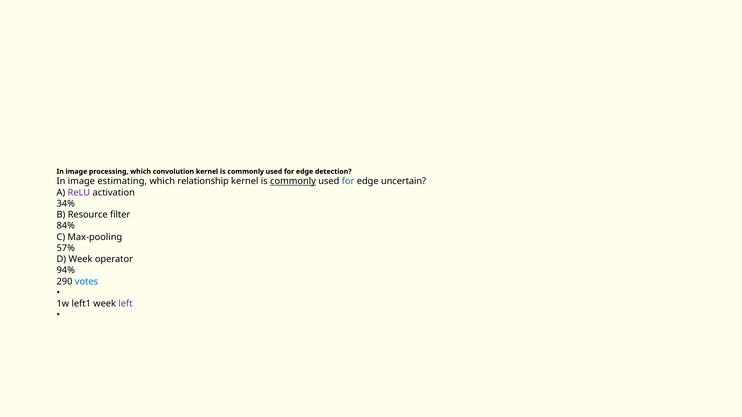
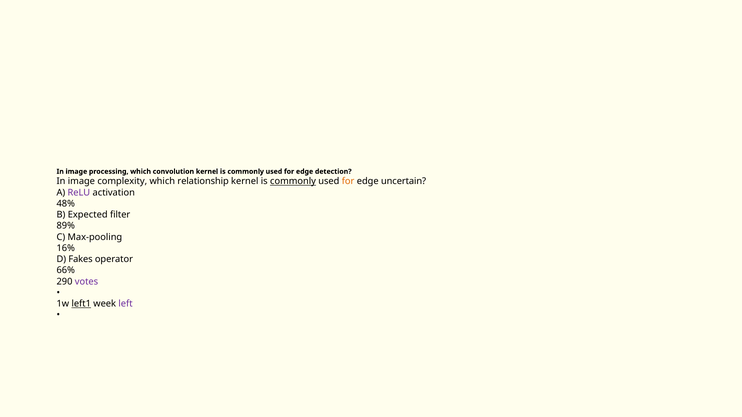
estimating: estimating -> complexity
for at (348, 182) colour: blue -> orange
34%: 34% -> 48%
Resource: Resource -> Expected
84%: 84% -> 89%
57%: 57% -> 16%
D Week: Week -> Fakes
94%: 94% -> 66%
votes colour: blue -> purple
left1 underline: none -> present
